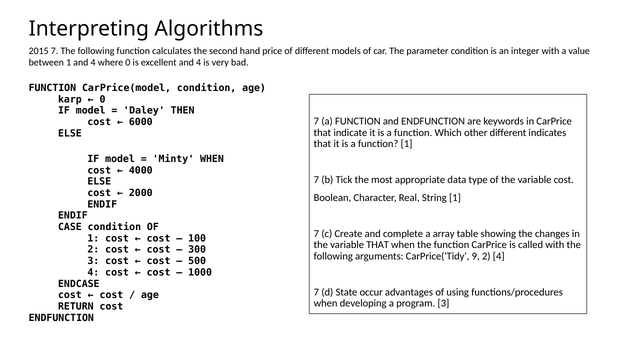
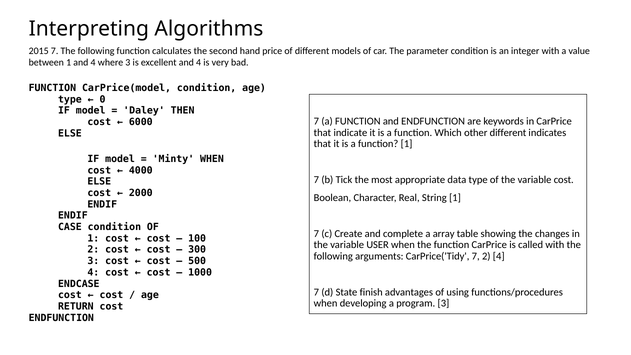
where 0: 0 -> 3
karp at (70, 99): karp -> type
variable THAT: THAT -> USER
CarPrice('Tidy 9: 9 -> 7
occur: occur -> finish
